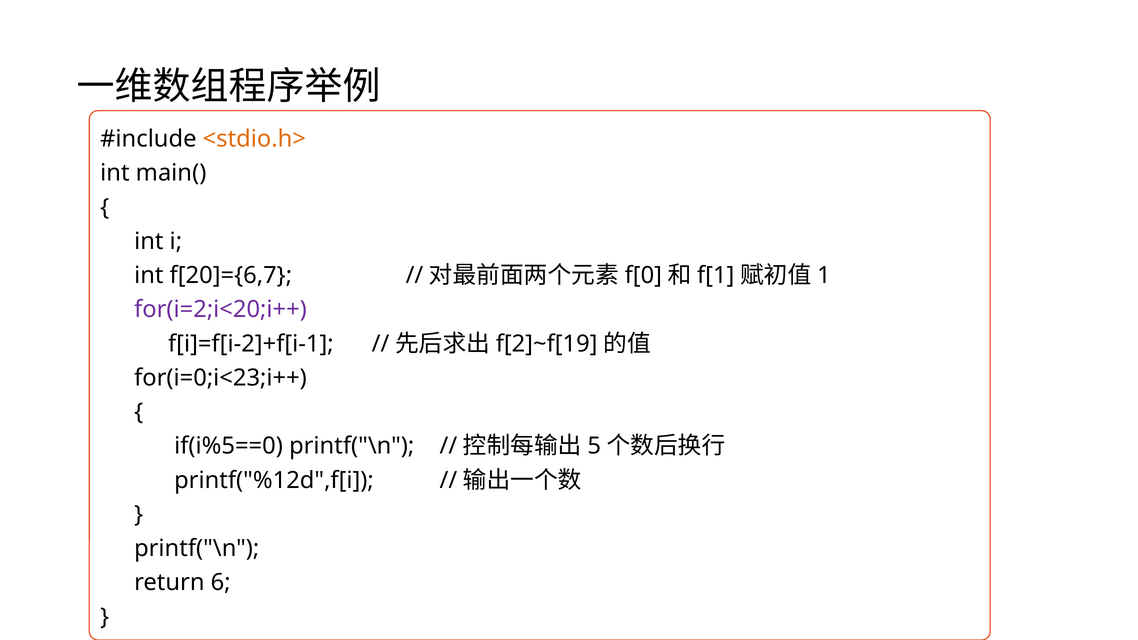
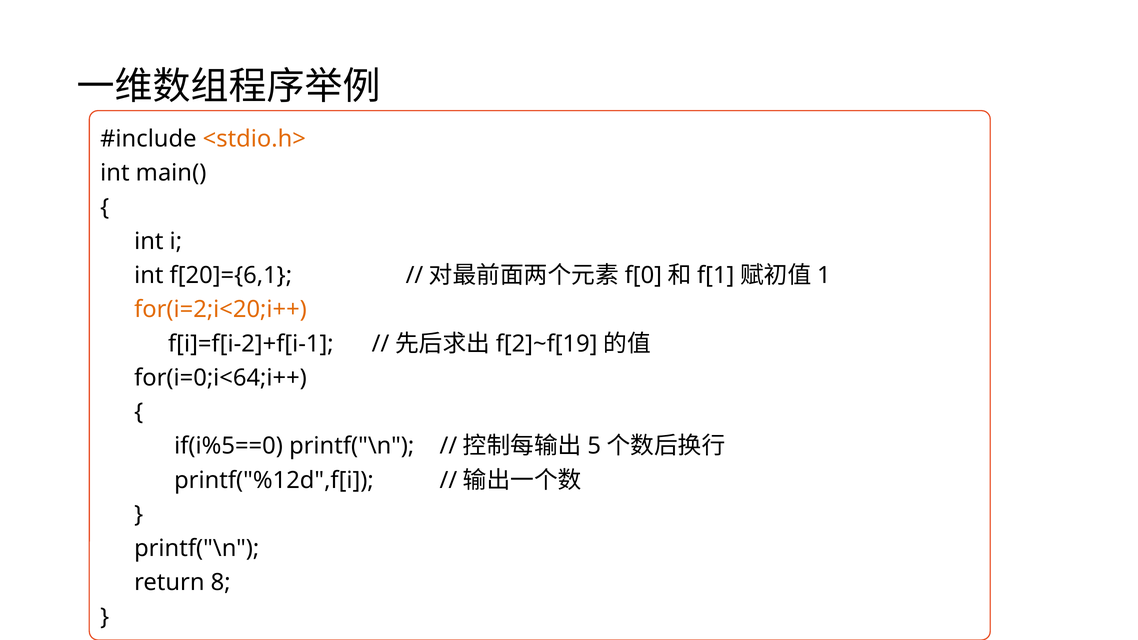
f[20]={6,7: f[20]={6,7 -> f[20]={6,1
for(i=2;i<20;i++ colour: purple -> orange
for(i=0;i<23;i++: for(i=0;i<23;i++ -> for(i=0;i<64;i++
6: 6 -> 8
